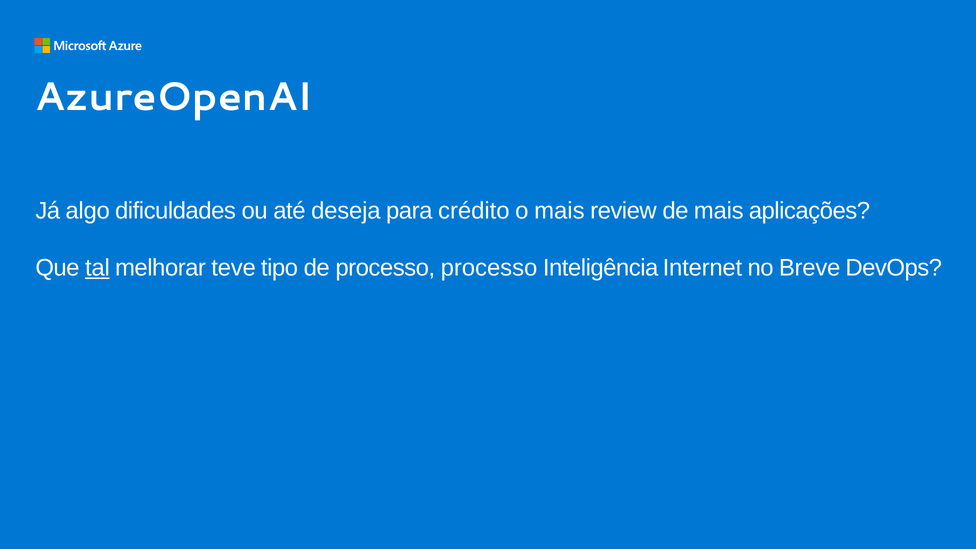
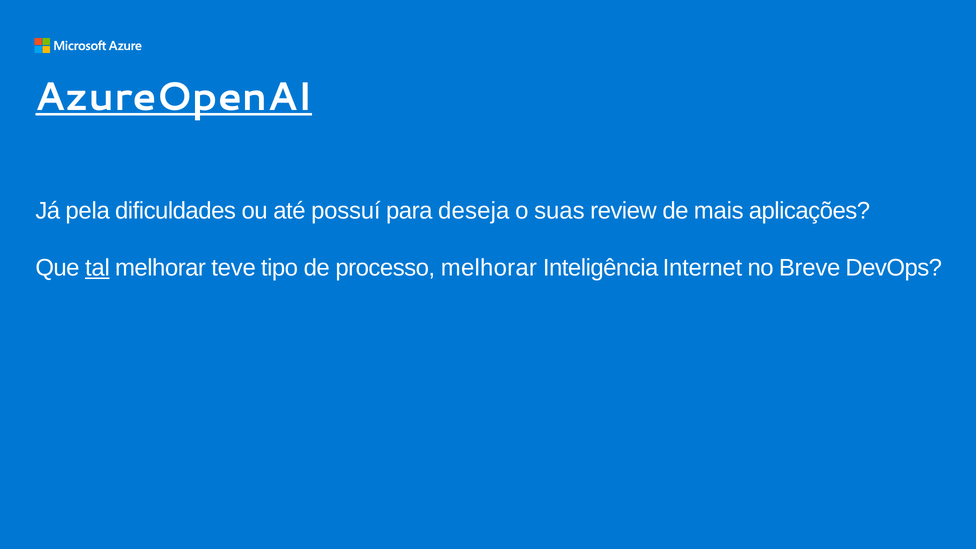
AzureOpenAI underline: none -> present
algo: algo -> pela
deseja: deseja -> possuí
crédito: crédito -> deseja
o mais: mais -> suas
processo processo: processo -> melhorar
